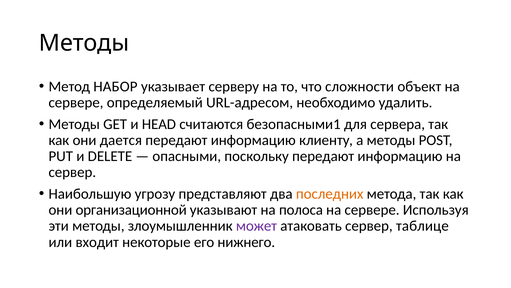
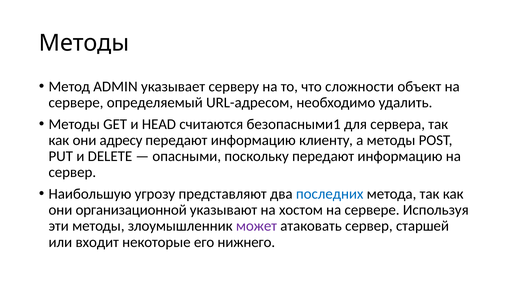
НАБОР: НАБОР -> ADMIN
дается: дается -> адресу
последних colour: orange -> blue
полоса: полоса -> хостом
таблице: таблице -> старшей
